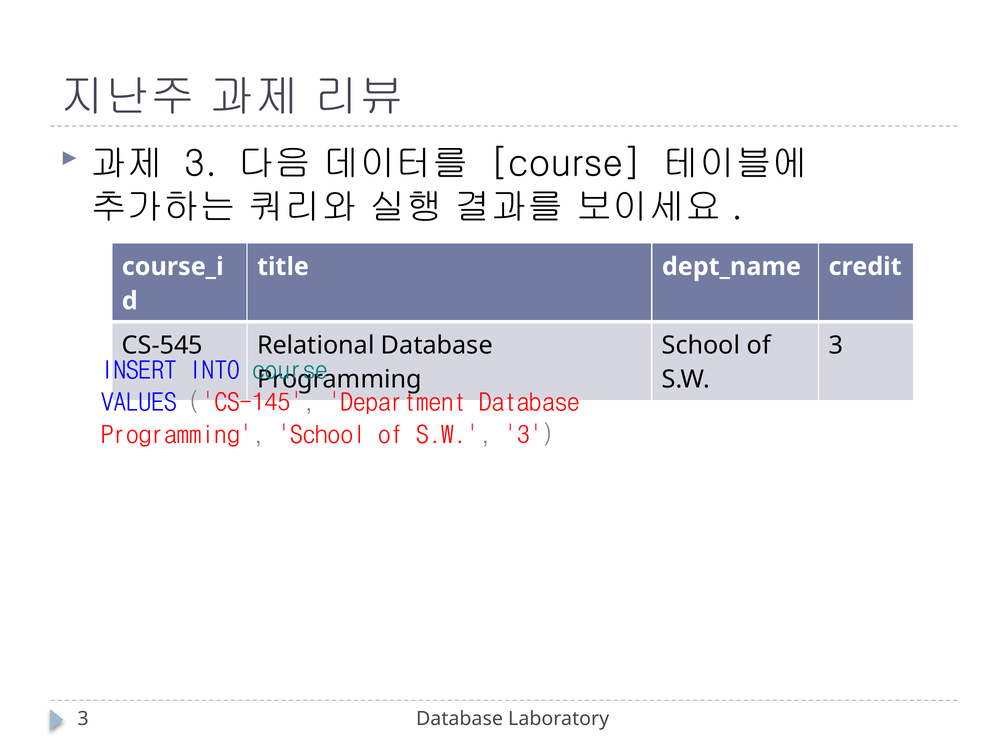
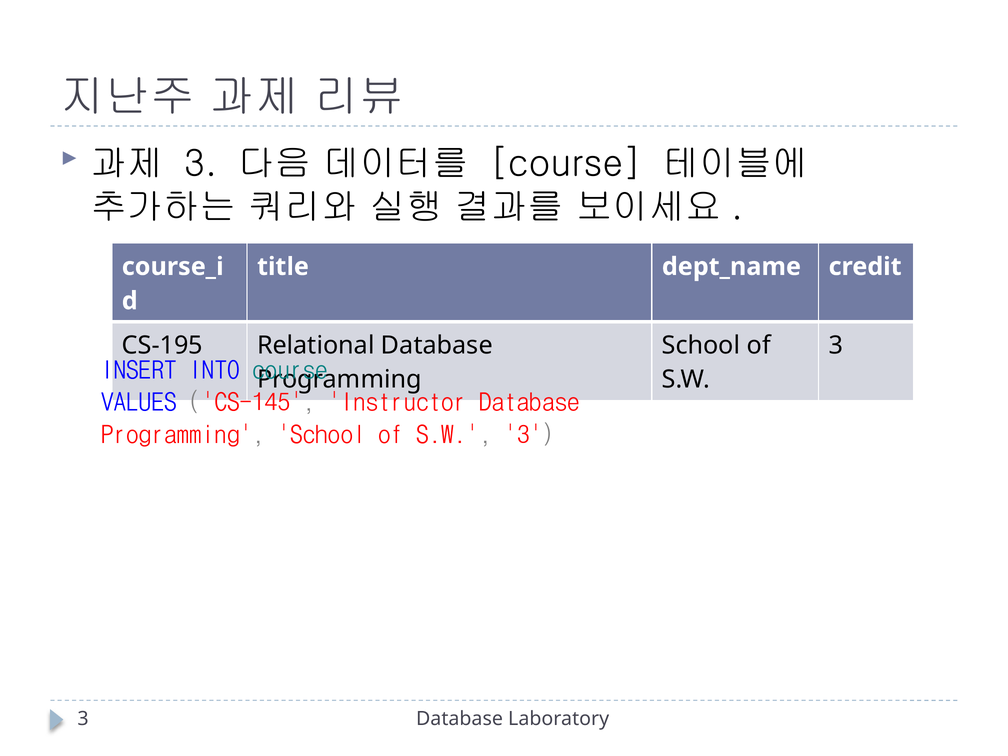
CS-545: CS-545 -> CS-195
Department: Department -> Instructor
